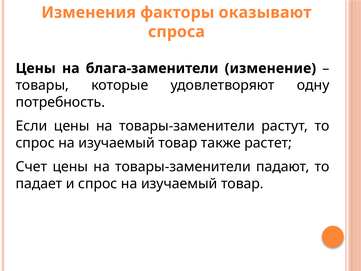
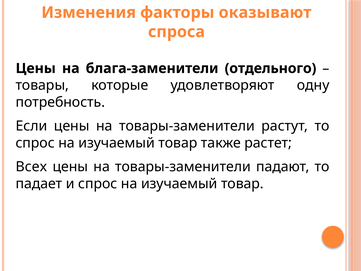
изменение: изменение -> отдельного
Счет: Счет -> Всех
